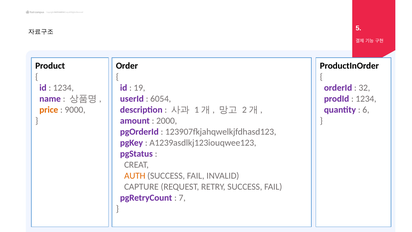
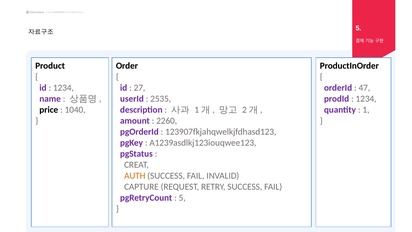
19: 19 -> 27
32: 32 -> 47
6054: 6054 -> 2535
price colour: orange -> black
9000: 9000 -> 1040
6: 6 -> 1
2000: 2000 -> 2260
7 at (182, 198): 7 -> 5
